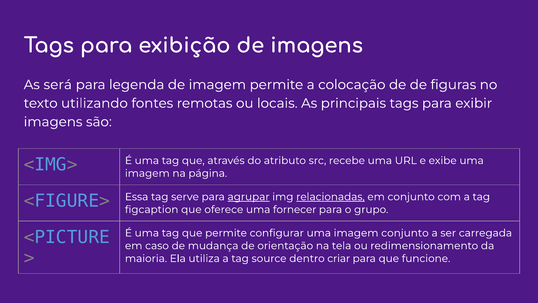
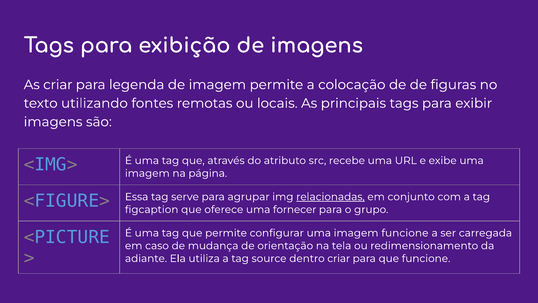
As será: será -> criar
agrupar underline: present -> none
imagem conjunto: conjunto -> funcione
maioria: maioria -> adiante
